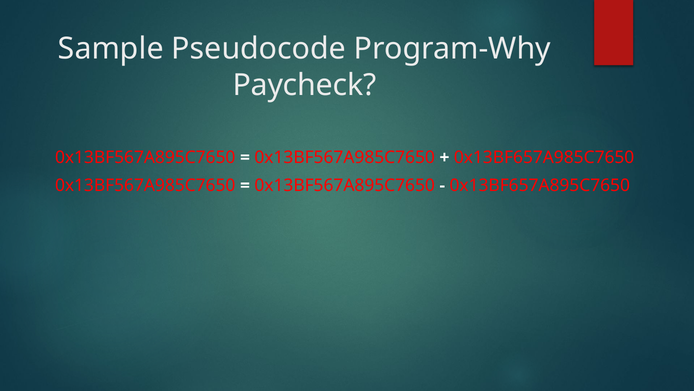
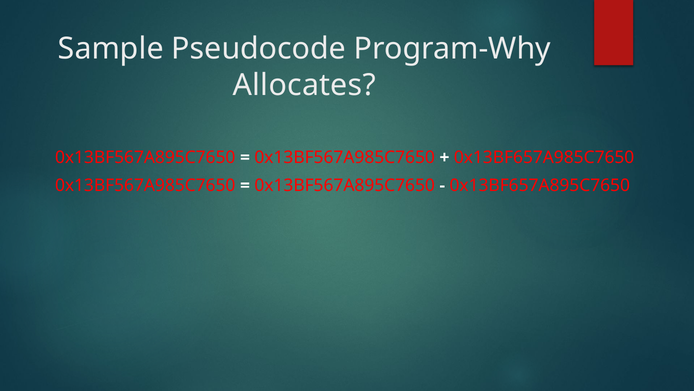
Paycheck: Paycheck -> Allocates
